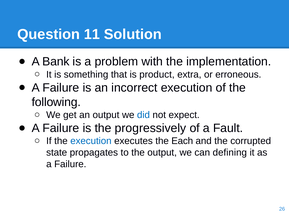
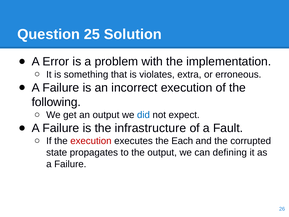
11: 11 -> 25
Bank: Bank -> Error
product: product -> violates
progressively: progressively -> infrastructure
execution at (91, 141) colour: blue -> red
